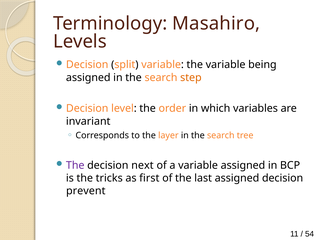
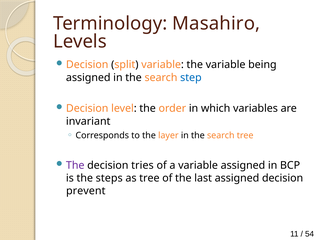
step colour: orange -> blue
next: next -> tries
tricks: tricks -> steps
as first: first -> tree
